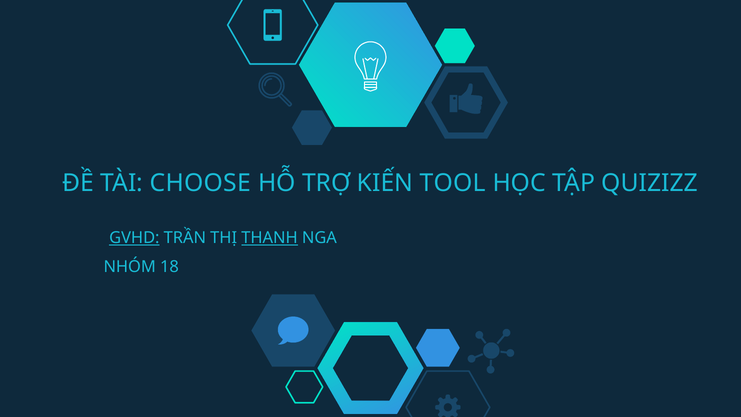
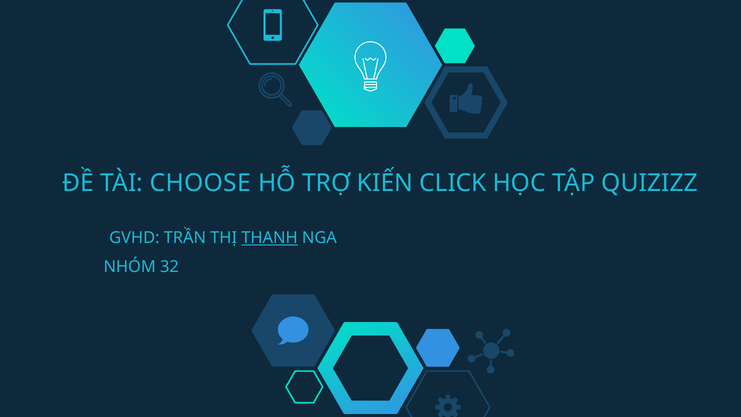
TOOL: TOOL -> CLICK
GVHD underline: present -> none
18: 18 -> 32
